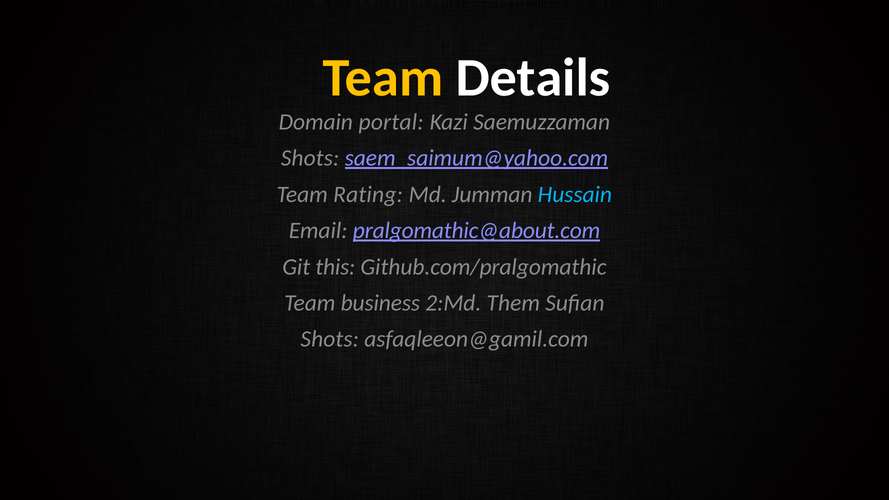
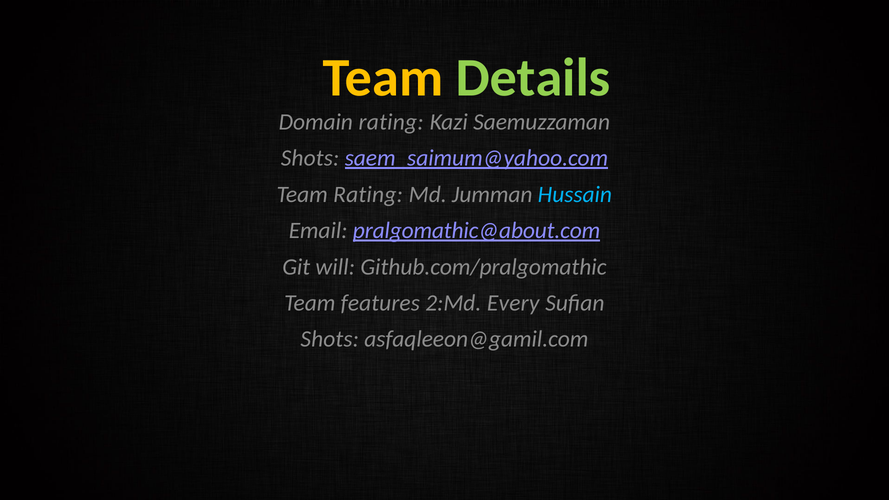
Details colour: white -> light green
Domain portal: portal -> rating
this: this -> will
business: business -> features
Them: Them -> Every
